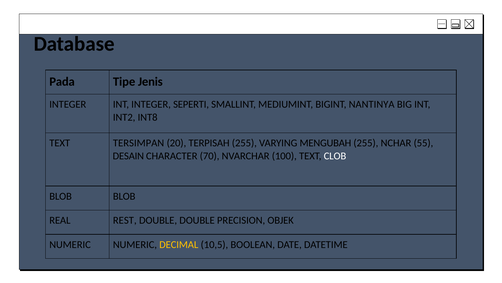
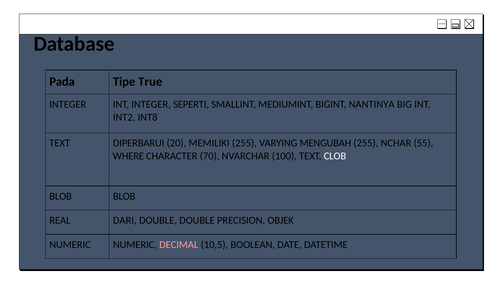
Jenis: Jenis -> True
TERSIMPAN: TERSIMPAN -> DIPERBARUI
TERPISAH: TERPISAH -> MEMILIKI
DESAIN: DESAIN -> WHERE
REST: REST -> DARI
DECIMAL colour: yellow -> pink
